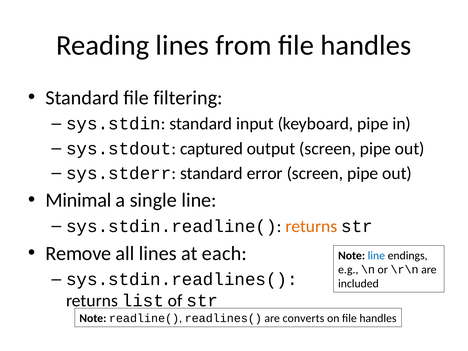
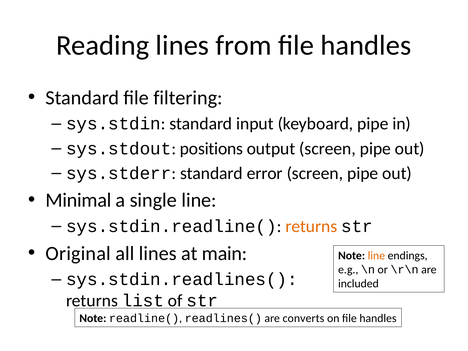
captured: captured -> positions
Remove: Remove -> Original
each: each -> main
line at (376, 256) colour: blue -> orange
